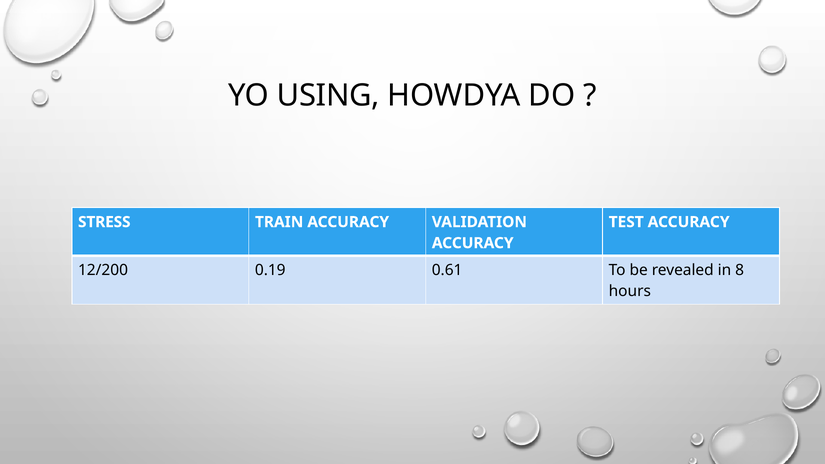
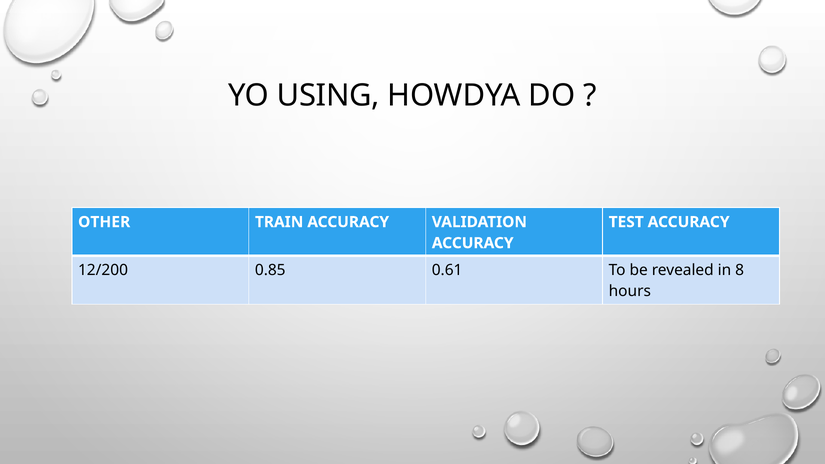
STRESS: STRESS -> OTHER
0.19: 0.19 -> 0.85
